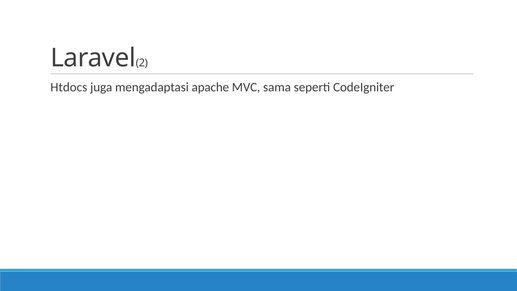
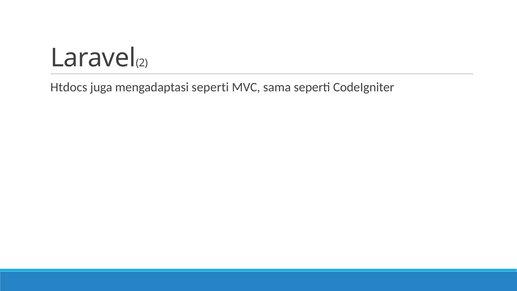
mengadaptasi apache: apache -> seperti
